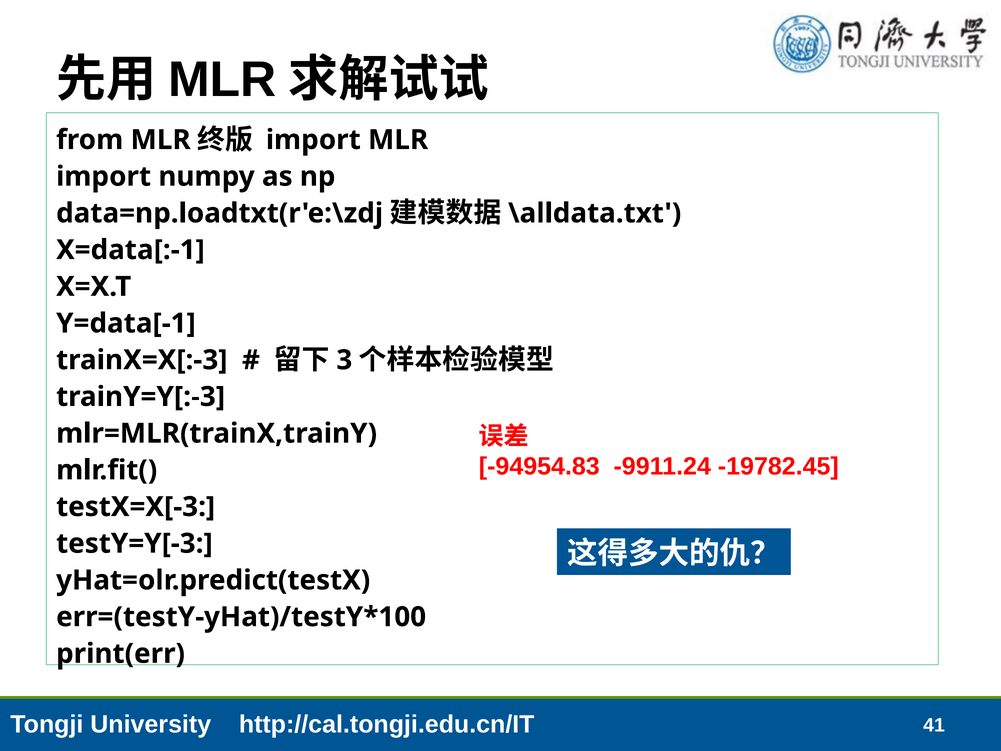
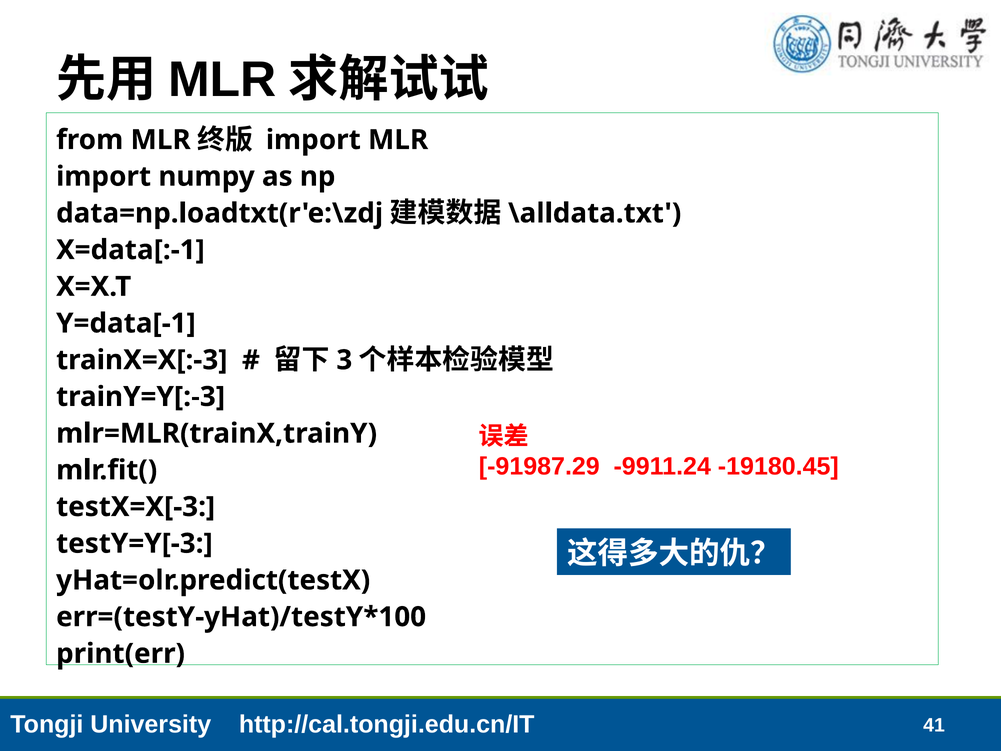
-94954.83: -94954.83 -> -91987.29
-19782.45: -19782.45 -> -19180.45
